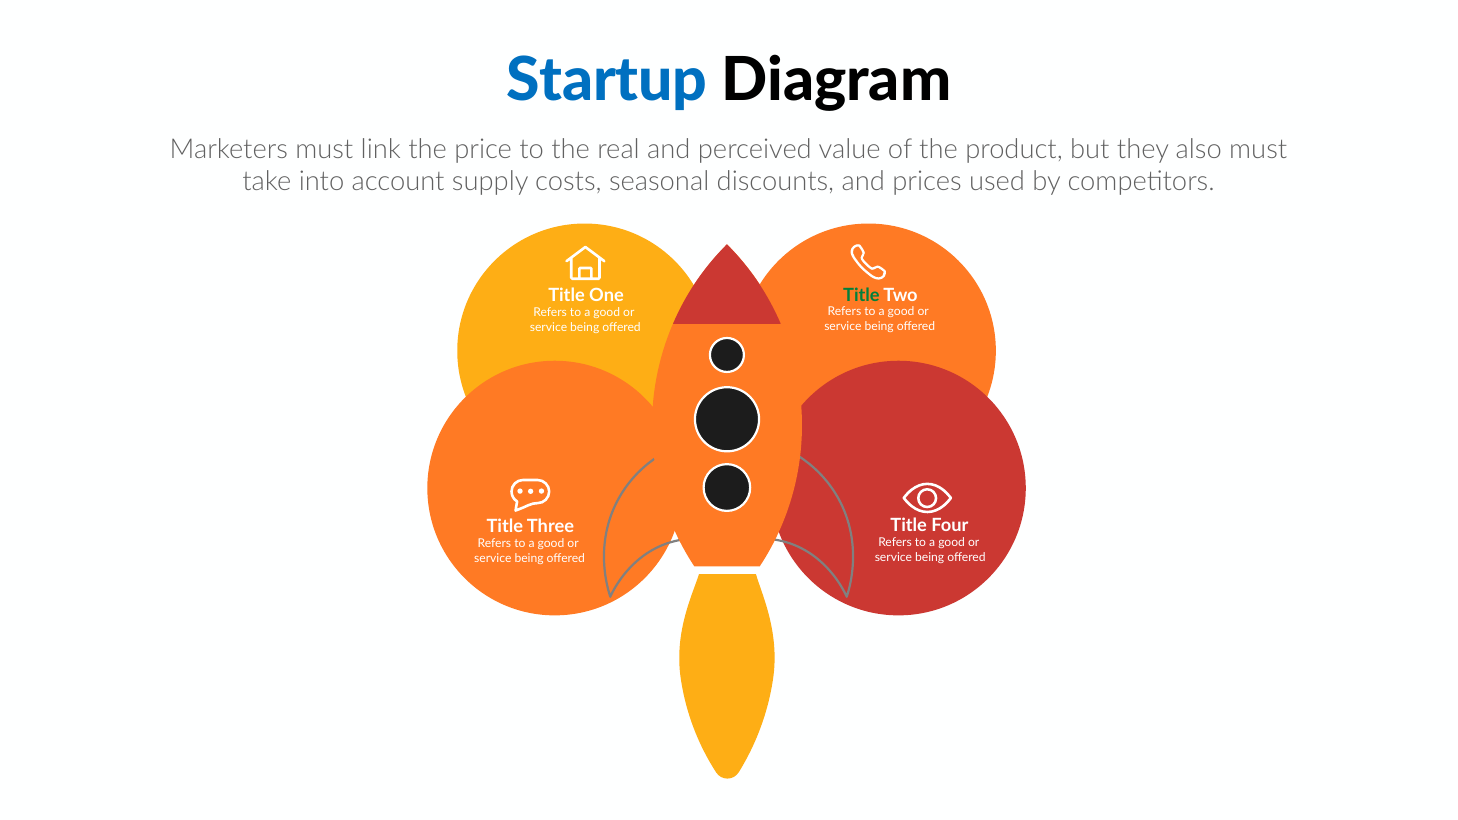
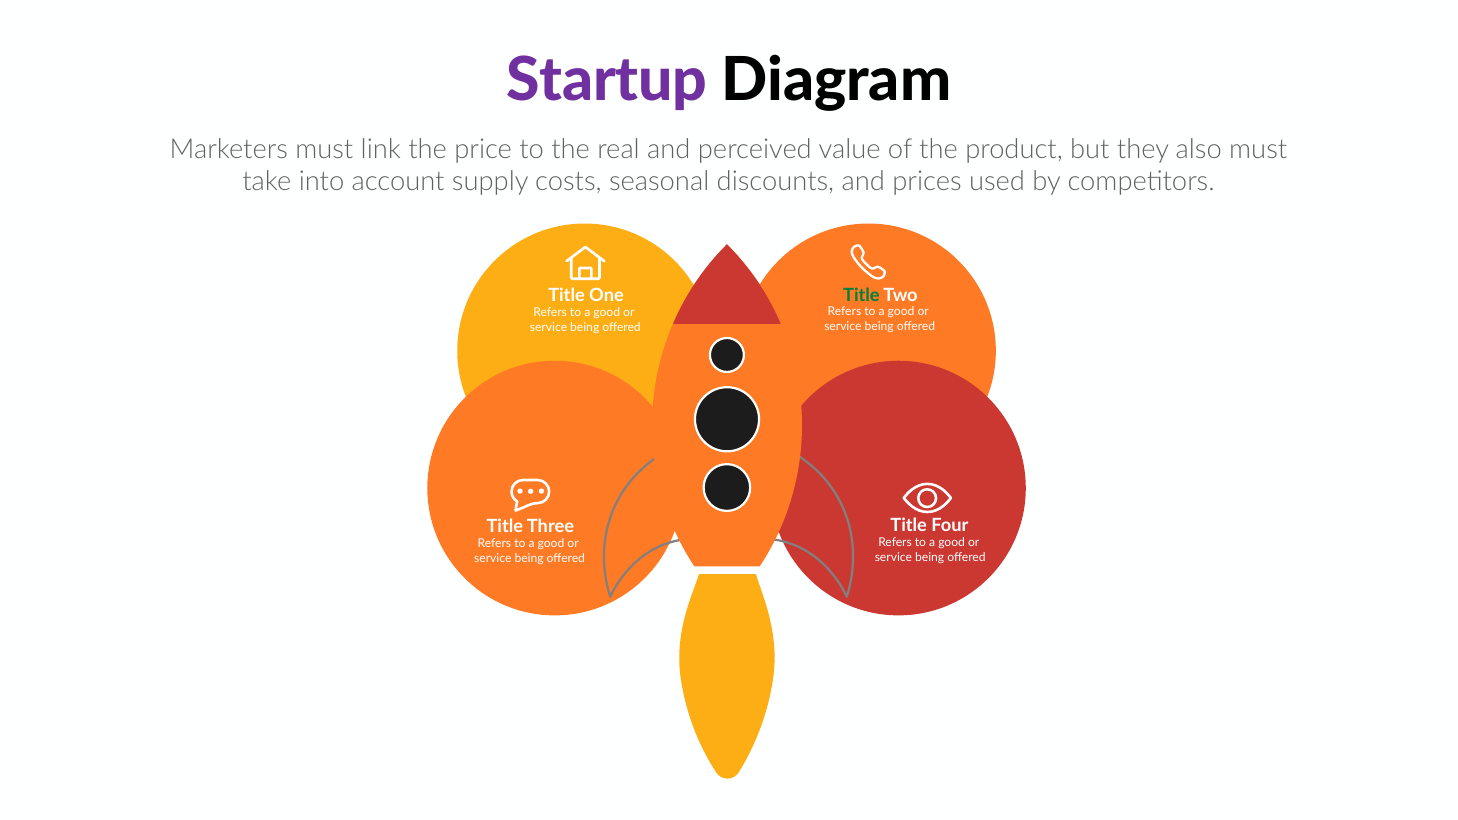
Startup colour: blue -> purple
